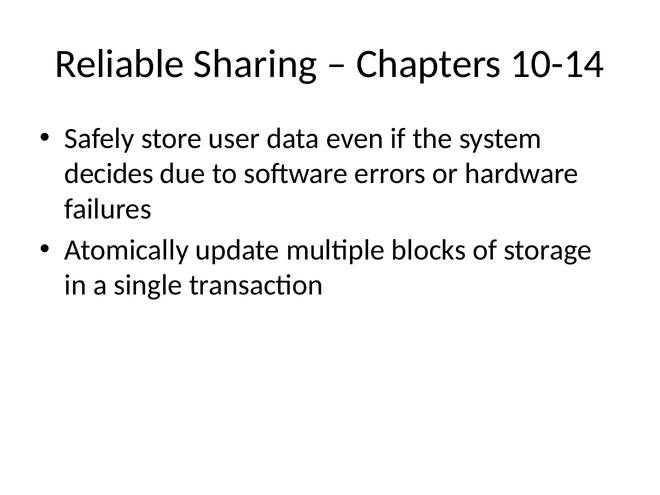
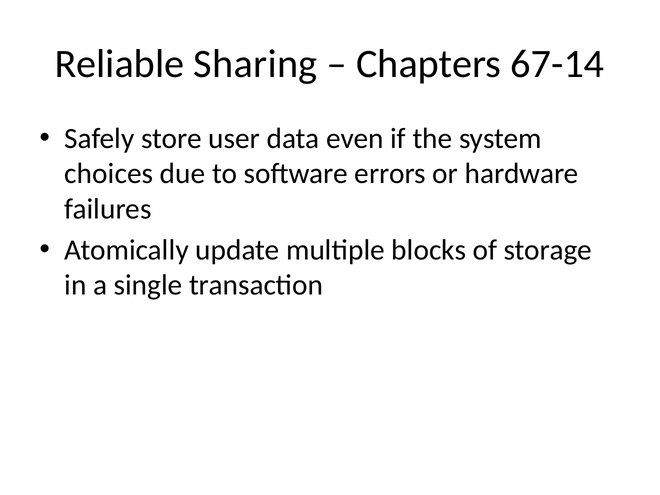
10-14: 10-14 -> 67-14
decides: decides -> choices
